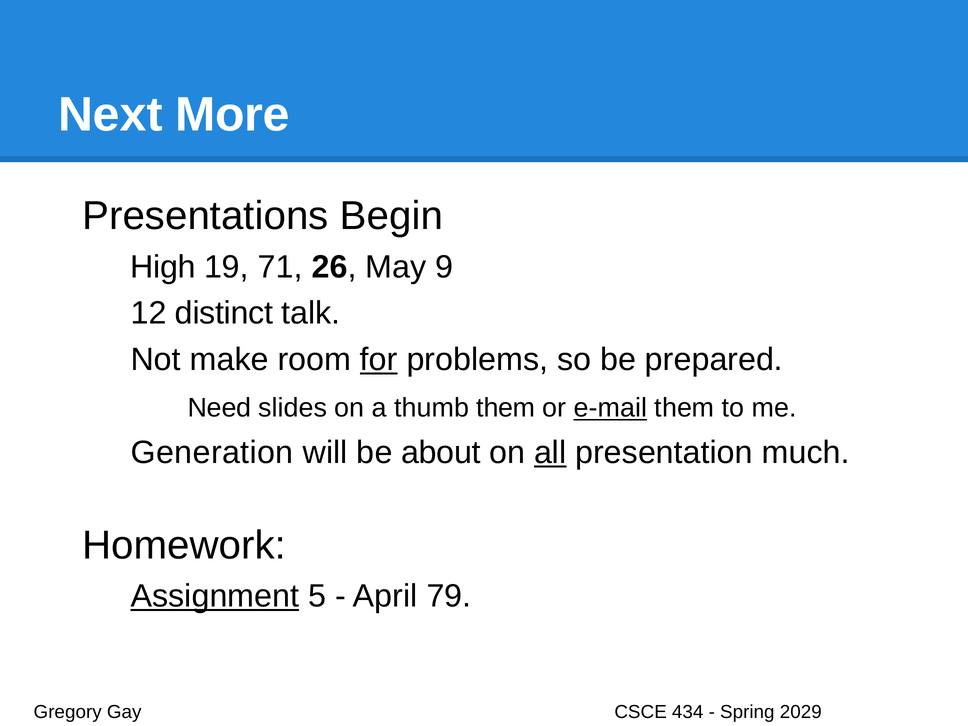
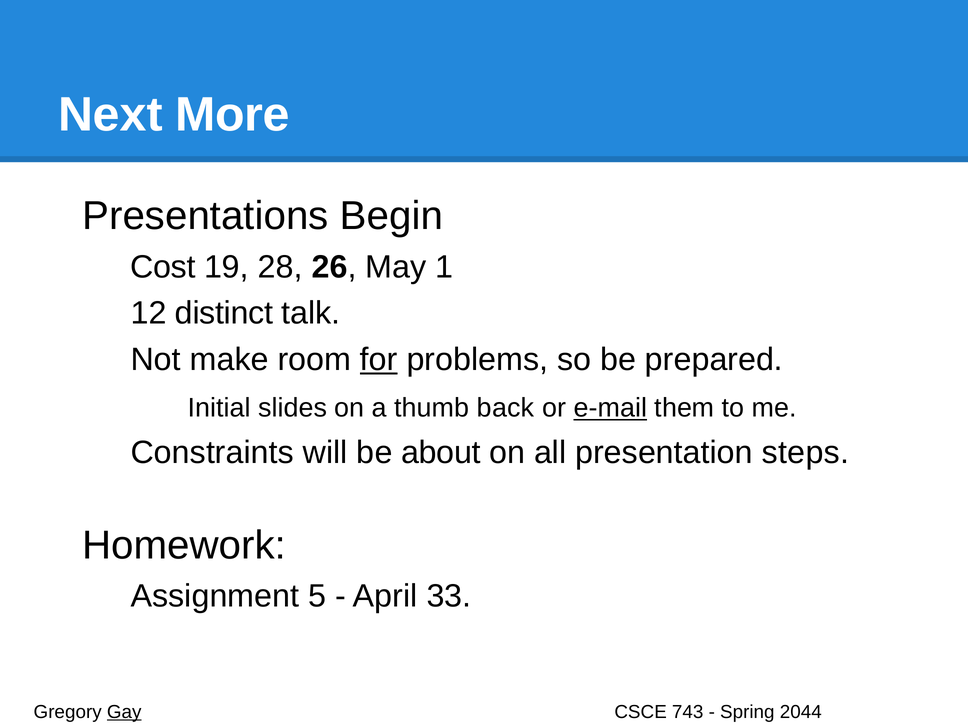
High: High -> Cost
71: 71 -> 28
9: 9 -> 1
Need: Need -> Initial
thumb them: them -> back
Generation: Generation -> Constraints
all underline: present -> none
much: much -> steps
Assignment underline: present -> none
79: 79 -> 33
Gay underline: none -> present
434: 434 -> 743
2029: 2029 -> 2044
